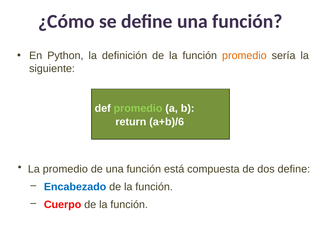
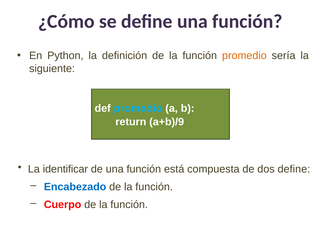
promedio at (138, 109) colour: light green -> light blue
a+b)/6: a+b)/6 -> a+b)/9
La promedio: promedio -> identificar
